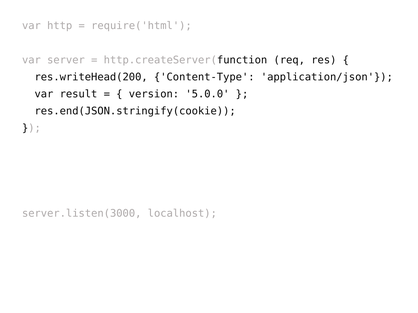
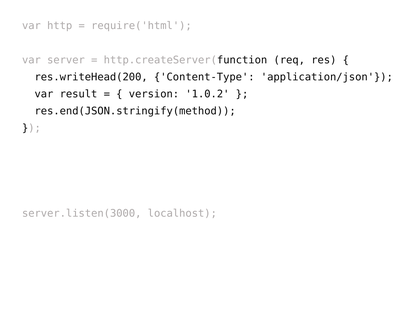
5.0.0: 5.0.0 -> 1.0.2
res.end(JSON.stringify(cookie: res.end(JSON.stringify(cookie -> res.end(JSON.stringify(method
